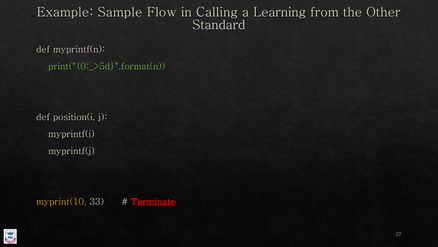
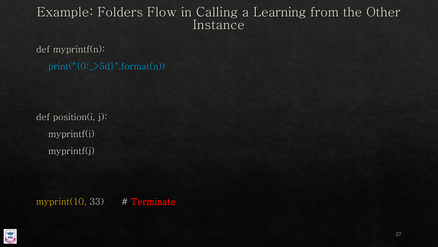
Sample: Sample -> Folders
Standard: Standard -> Instance
print("{0:_>5d}".format(n colour: light green -> light blue
